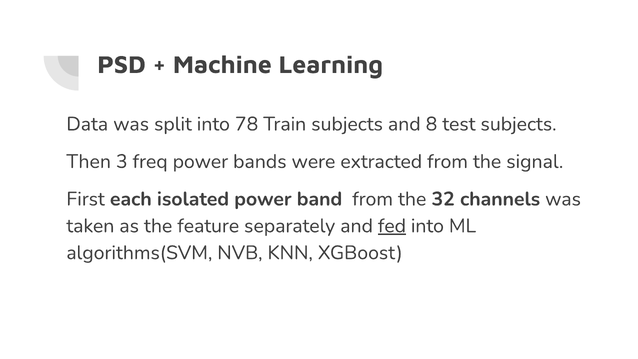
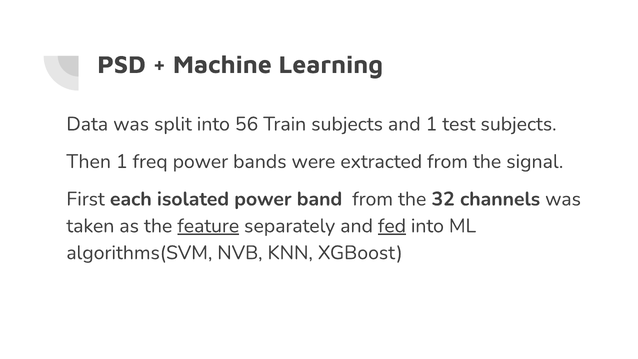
78: 78 -> 56
and 8: 8 -> 1
Then 3: 3 -> 1
feature underline: none -> present
